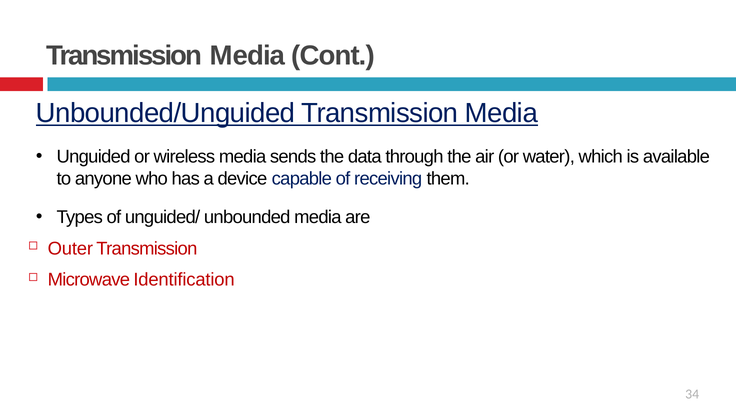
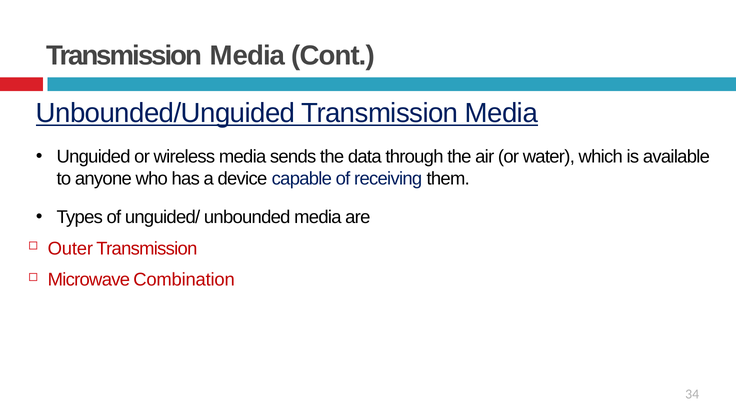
Identification: Identification -> Combination
